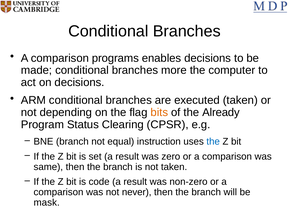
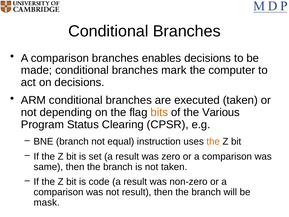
comparison programs: programs -> branches
more: more -> mark
Already: Already -> Various
the at (213, 141) colour: blue -> orange
not never: never -> result
